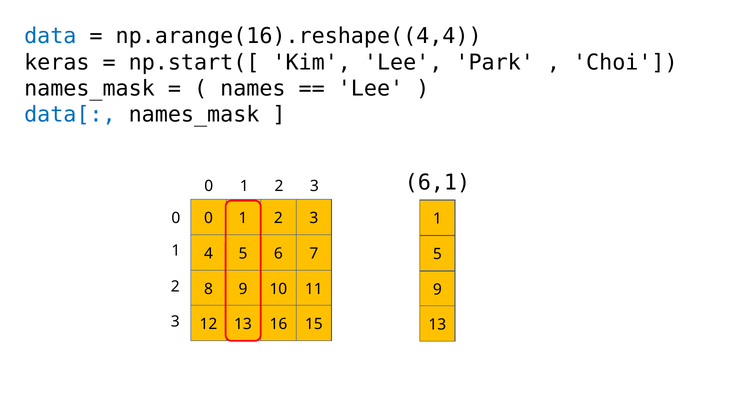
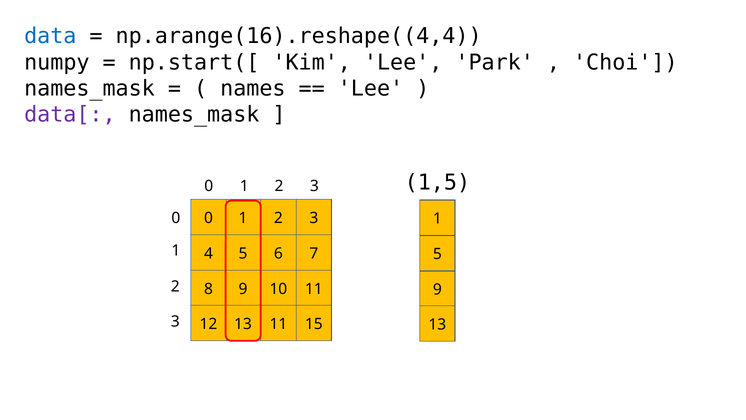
keras: keras -> numpy
data[ colour: blue -> purple
6,1: 6,1 -> 1,5
13 16: 16 -> 11
